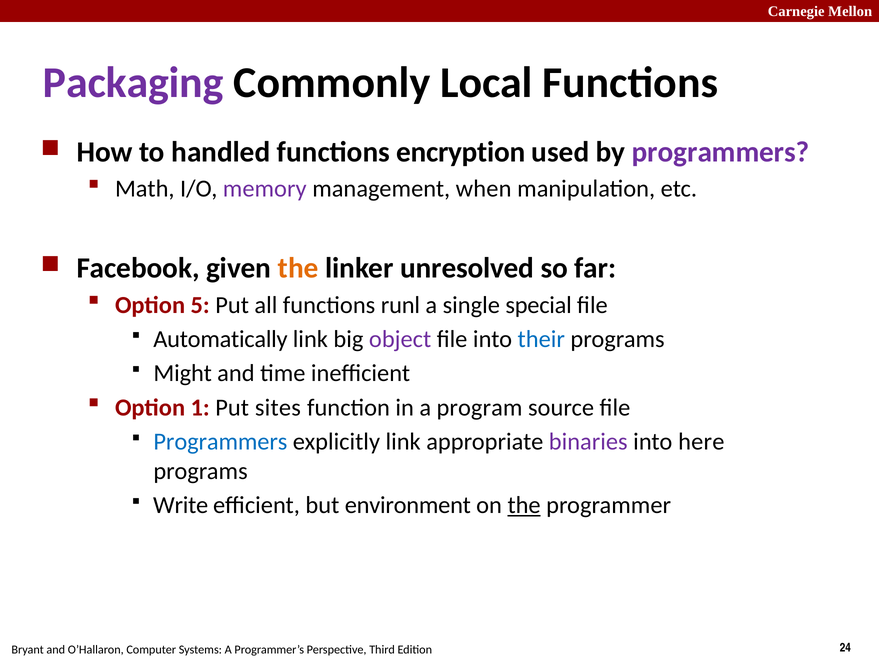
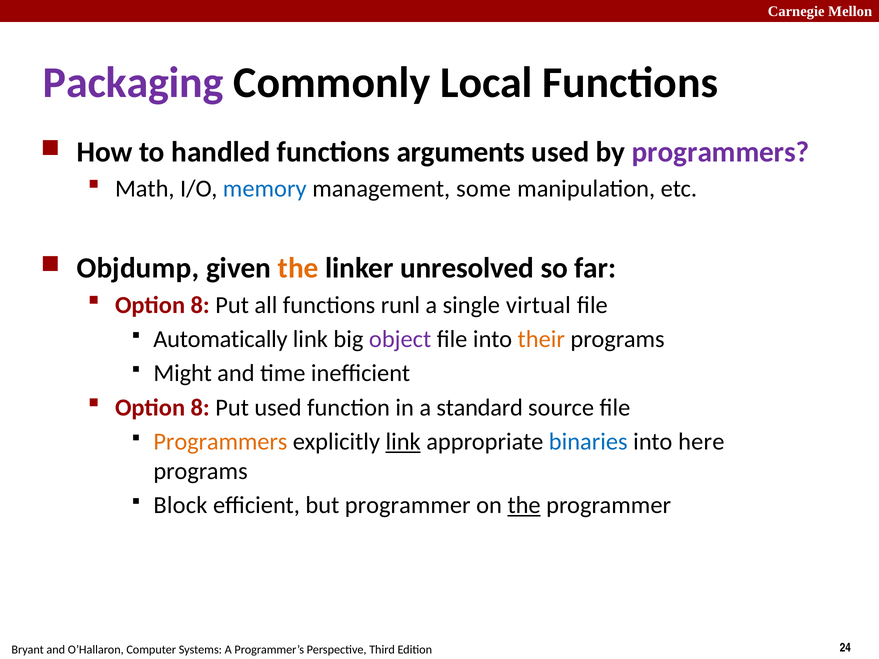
encryption: encryption -> arguments
memory colour: purple -> blue
when: when -> some
Facebook: Facebook -> Objdump
5 at (200, 305): 5 -> 8
special: special -> virtual
their colour: blue -> orange
1 at (200, 408): 1 -> 8
Put sites: sites -> used
program: program -> standard
Programmers at (220, 442) colour: blue -> orange
link at (403, 442) underline: none -> present
binaries colour: purple -> blue
Write: Write -> Block
but environment: environment -> programmer
